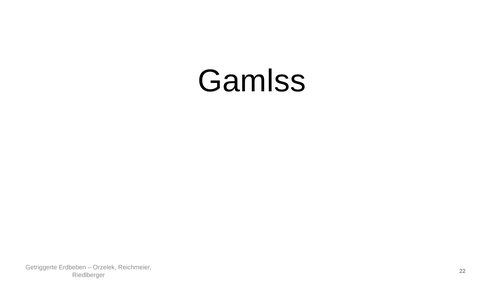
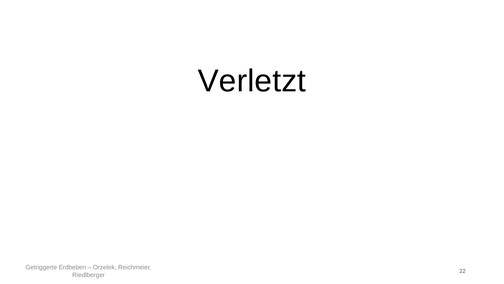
Gamlss: Gamlss -> Verletzt
